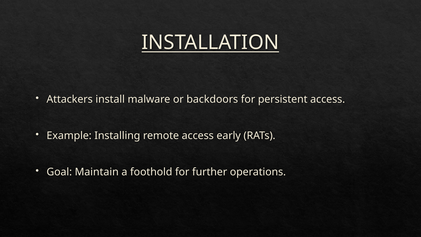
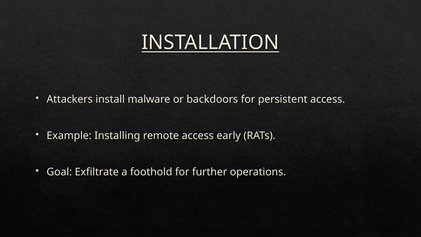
Maintain: Maintain -> Exfiltrate
